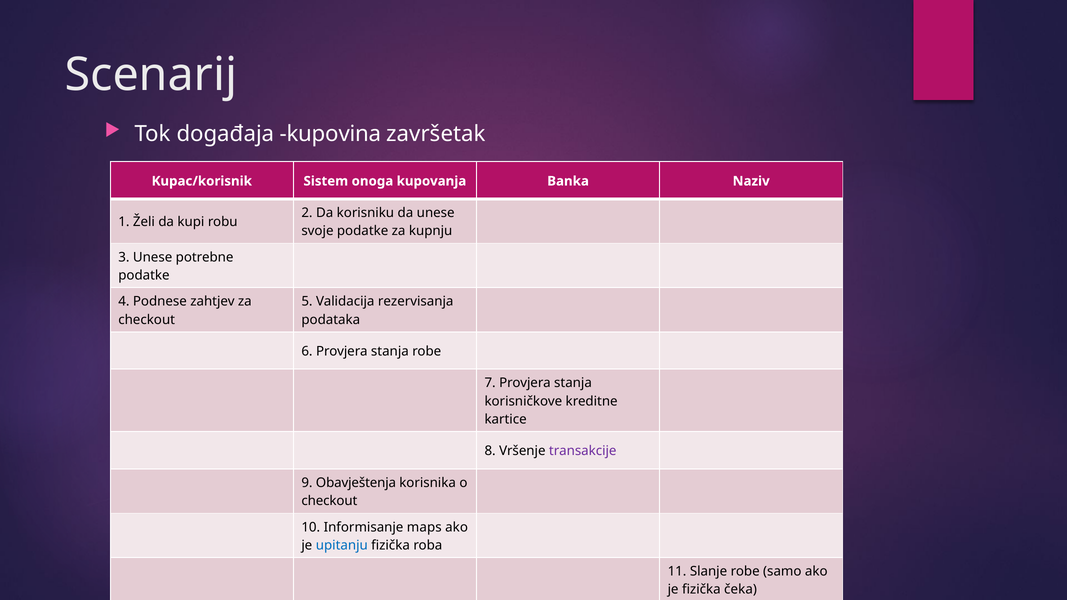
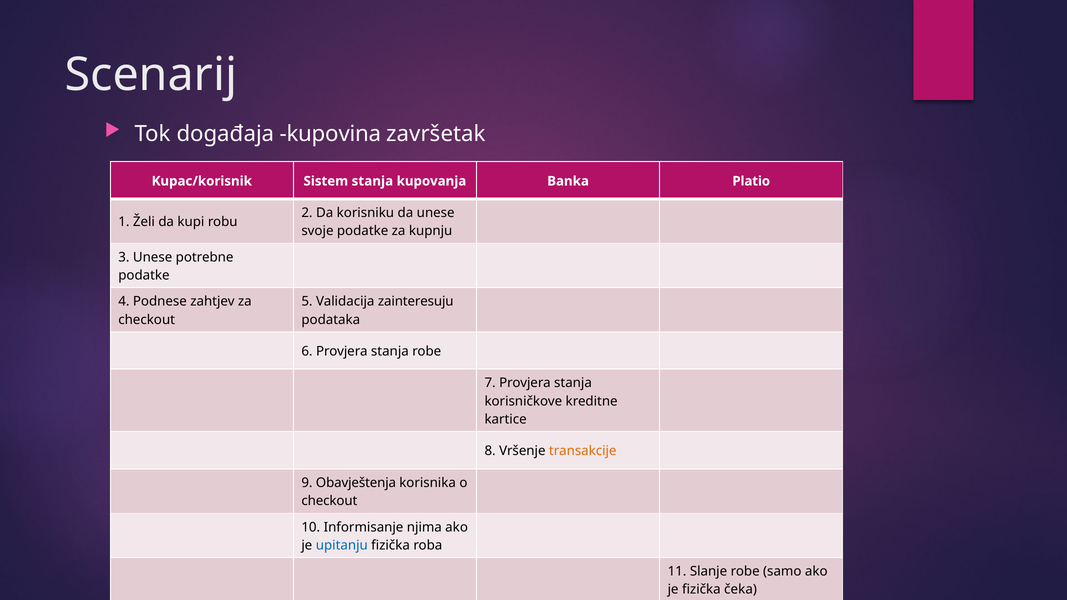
Sistem onoga: onoga -> stanja
Naziv: Naziv -> Platio
rezervisanja: rezervisanja -> zainteresuju
transakcije colour: purple -> orange
maps: maps -> njima
